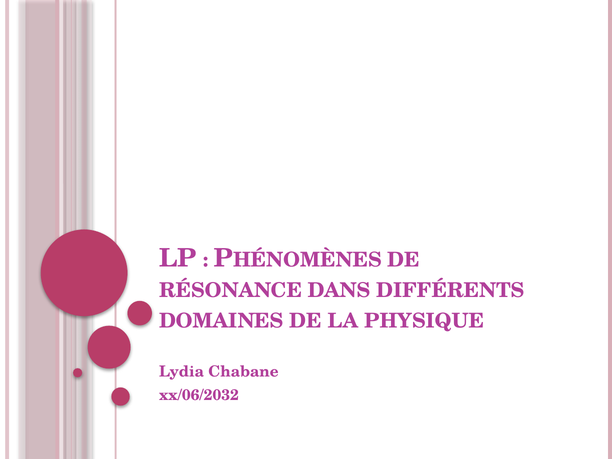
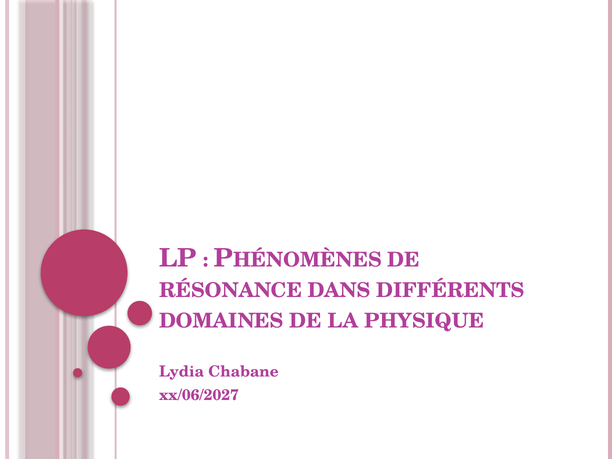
xx/06/2032: xx/06/2032 -> xx/06/2027
